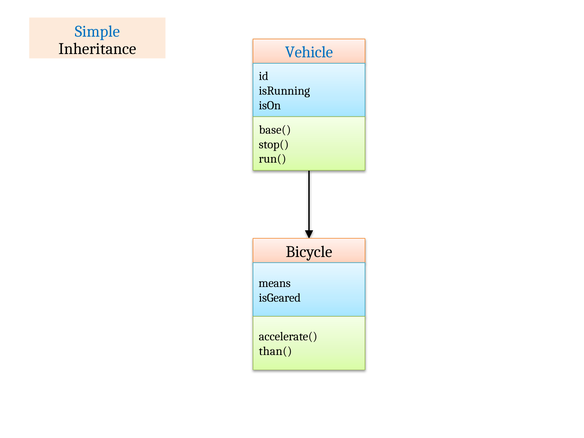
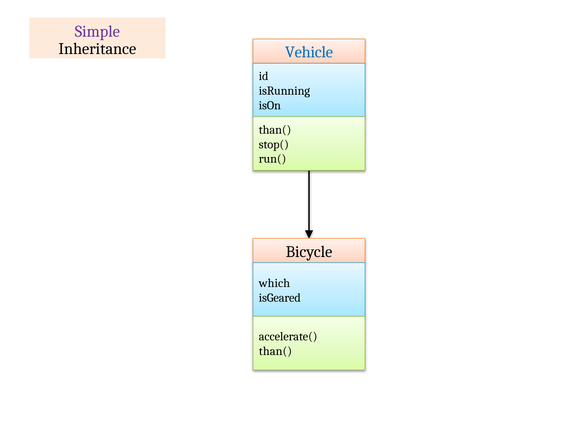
Simple colour: blue -> purple
base( at (275, 130): base( -> than(
means: means -> which
